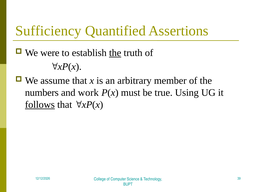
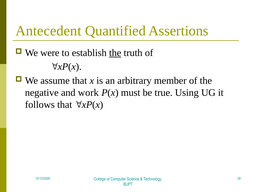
Sufficiency: Sufficiency -> Antecedent
numbers: numbers -> negative
follows underline: present -> none
